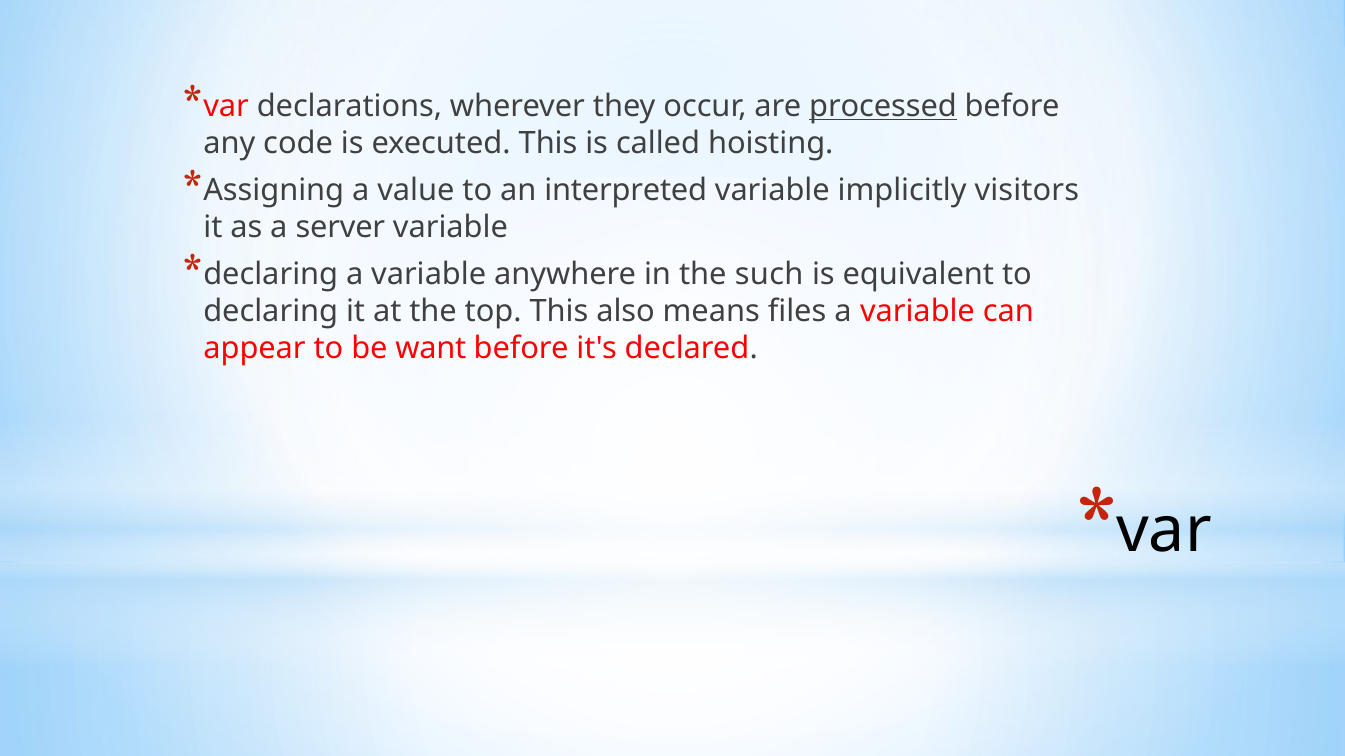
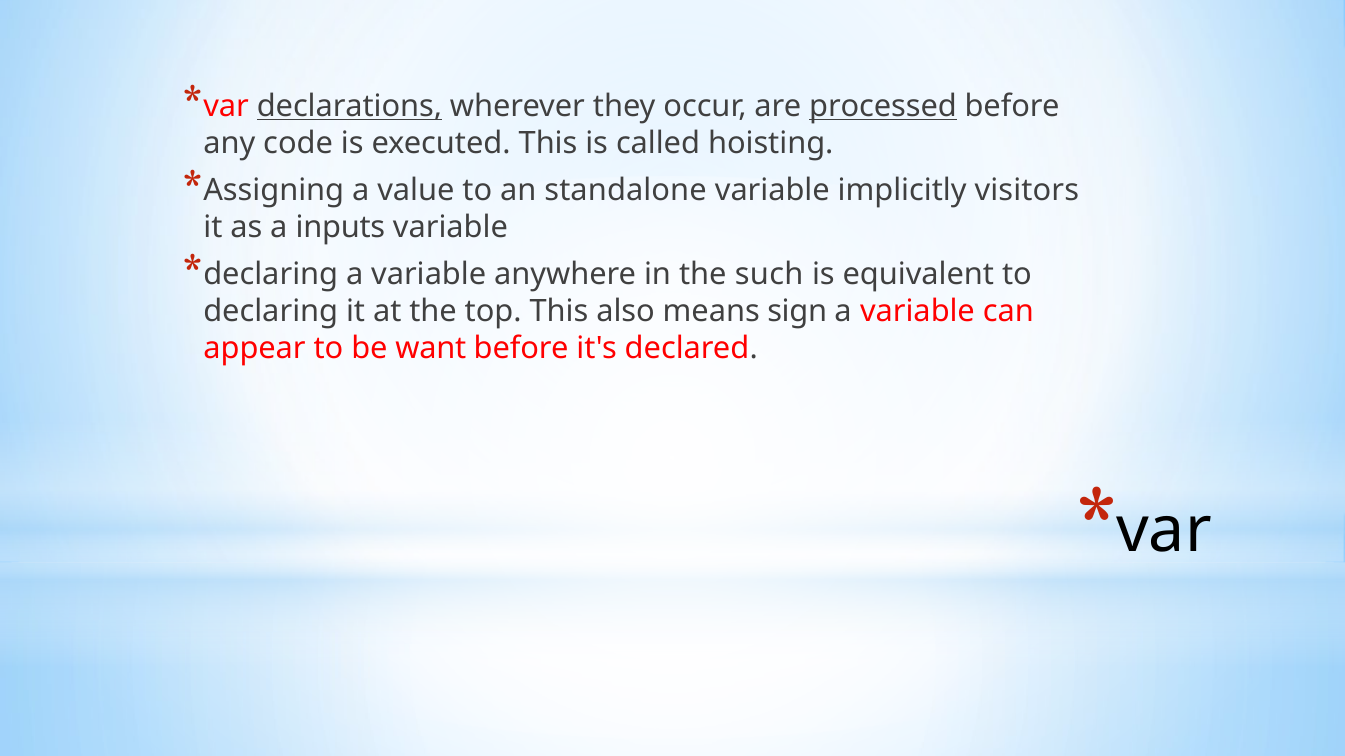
declarations underline: none -> present
interpreted: interpreted -> standalone
server: server -> inputs
files: files -> sign
